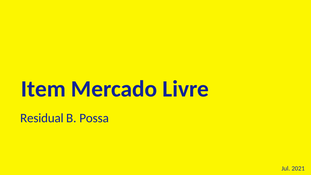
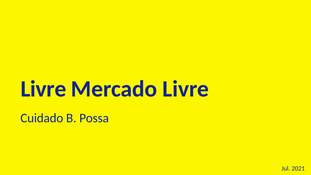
Item at (43, 89): Item -> Livre
Residual: Residual -> Cuidado
